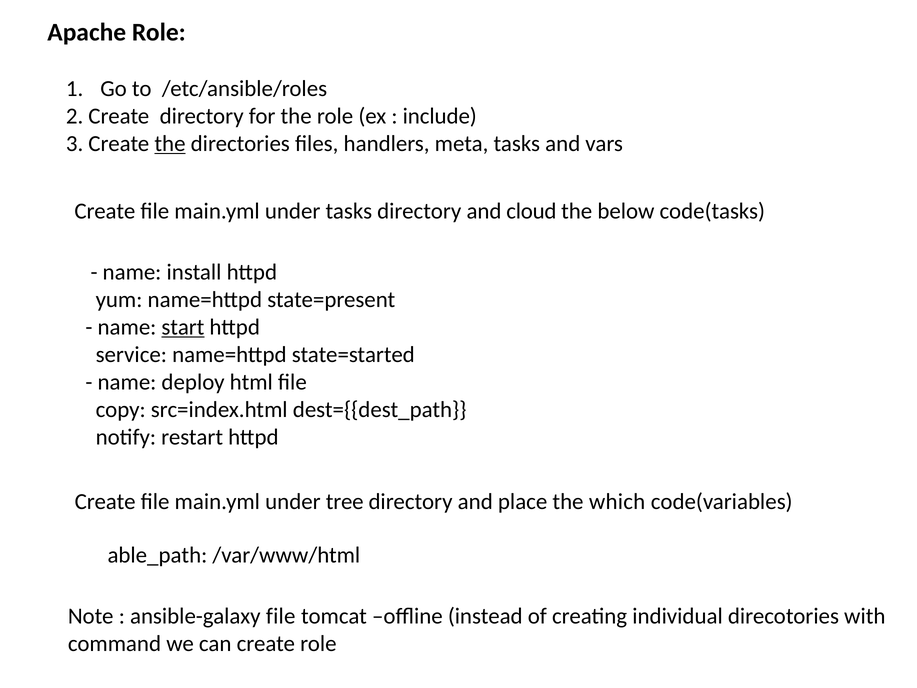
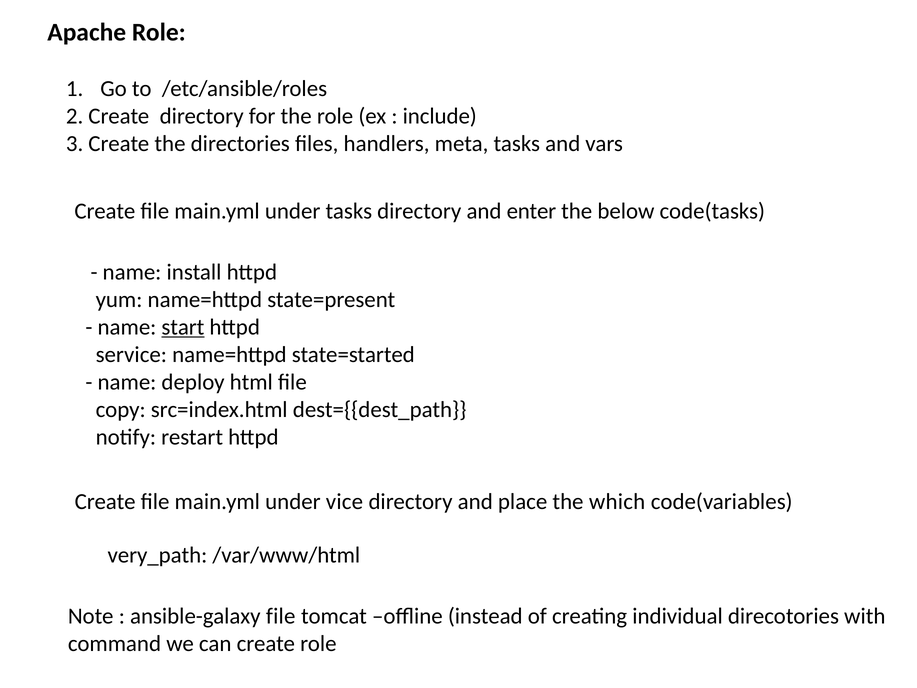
the at (170, 144) underline: present -> none
cloud: cloud -> enter
tree: tree -> vice
able_path: able_path -> very_path
